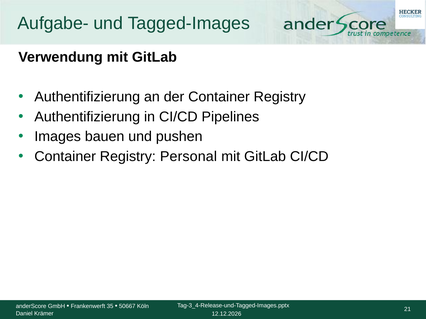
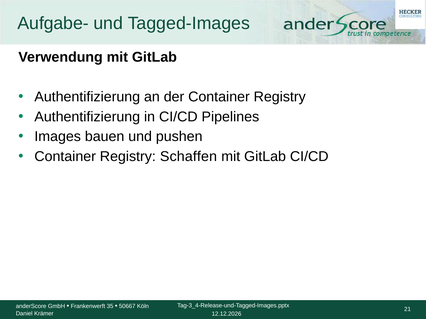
Personal: Personal -> Schaffen
